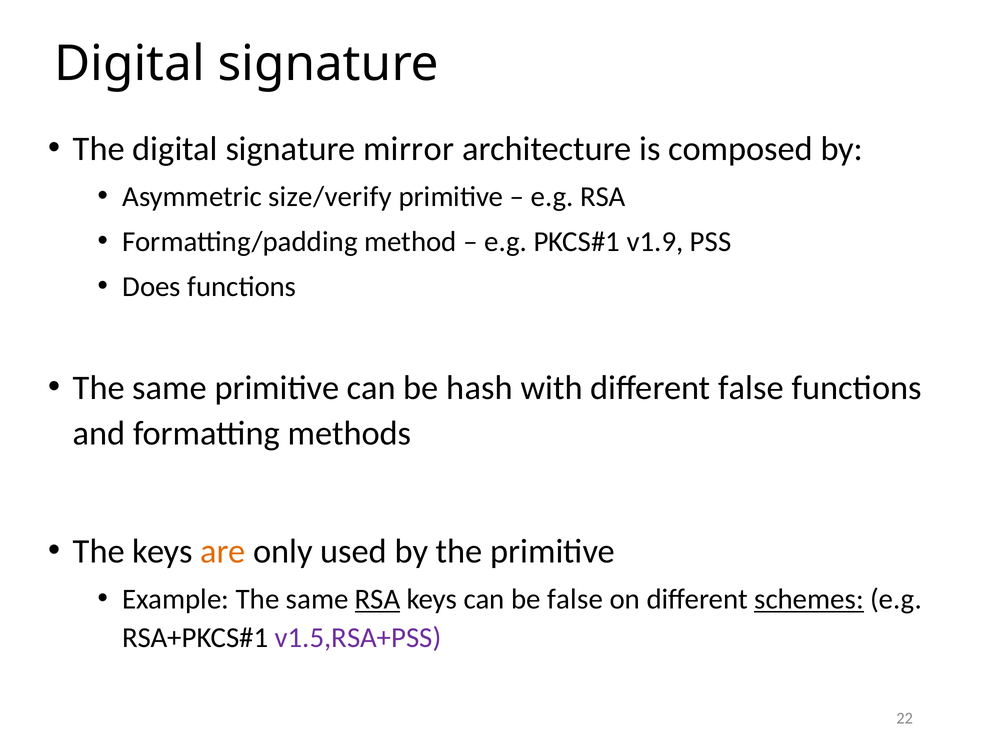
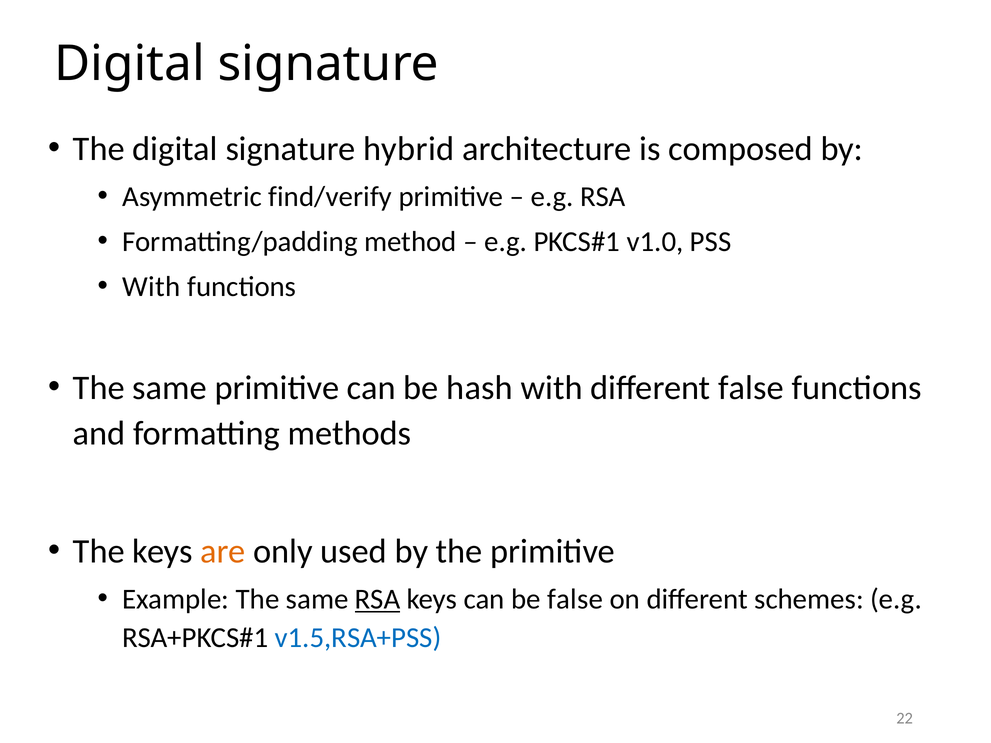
mirror: mirror -> hybrid
size/verify: size/verify -> find/verify
v1.9: v1.9 -> v1.0
Does at (152, 287): Does -> With
schemes underline: present -> none
v1.5,RSA+PSS colour: purple -> blue
